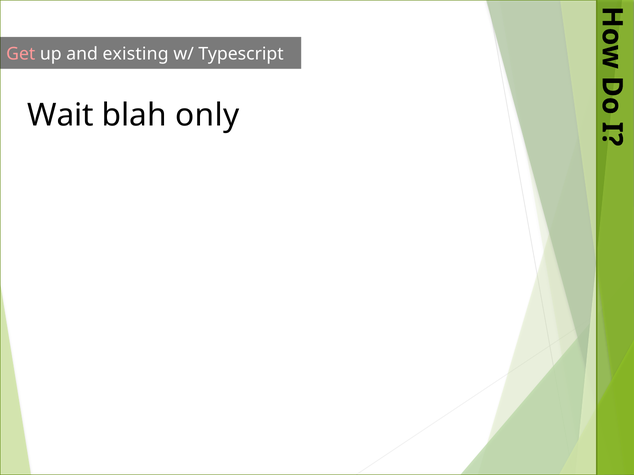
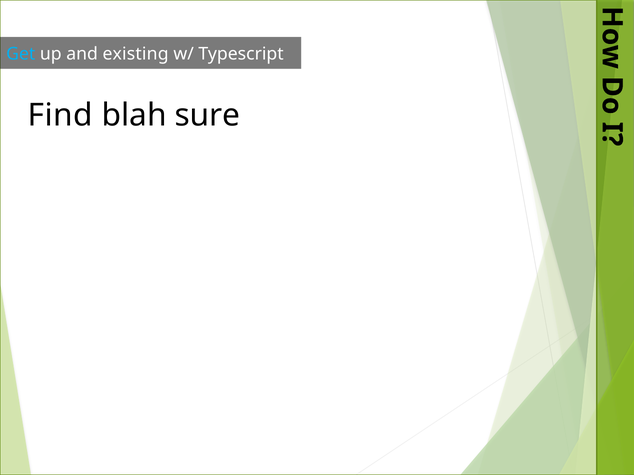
Get colour: pink -> light blue
Wait: Wait -> Find
only: only -> sure
